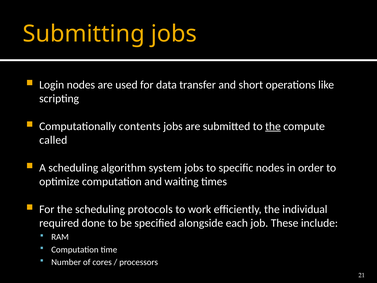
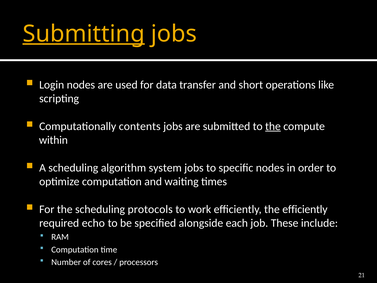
Submitting underline: none -> present
called: called -> within
the individual: individual -> efficiently
done: done -> echo
